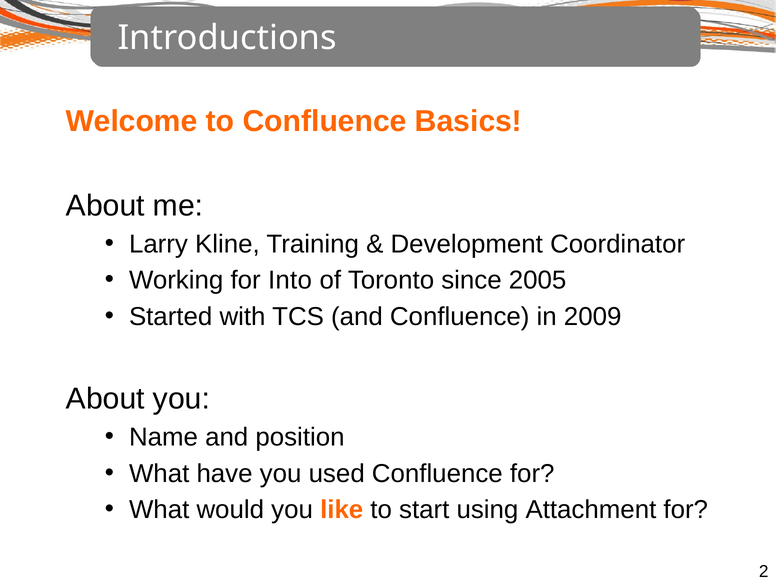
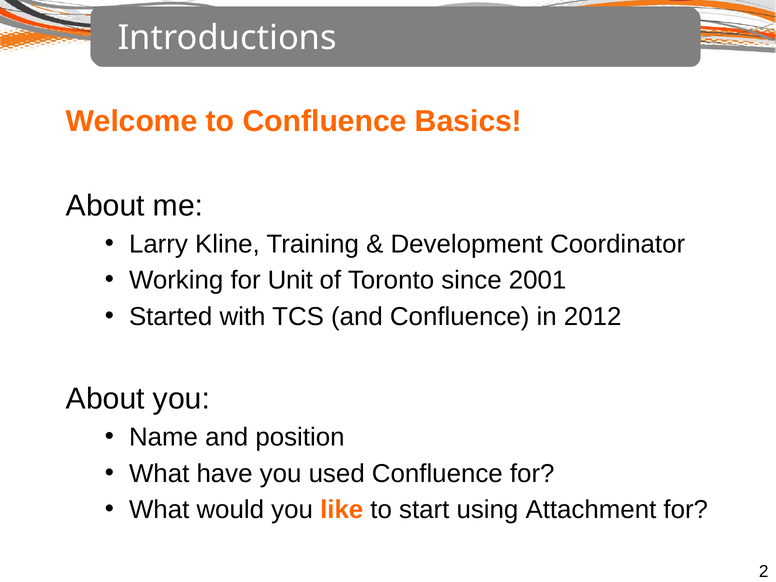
Into: Into -> Unit
2005: 2005 -> 2001
2009: 2009 -> 2012
